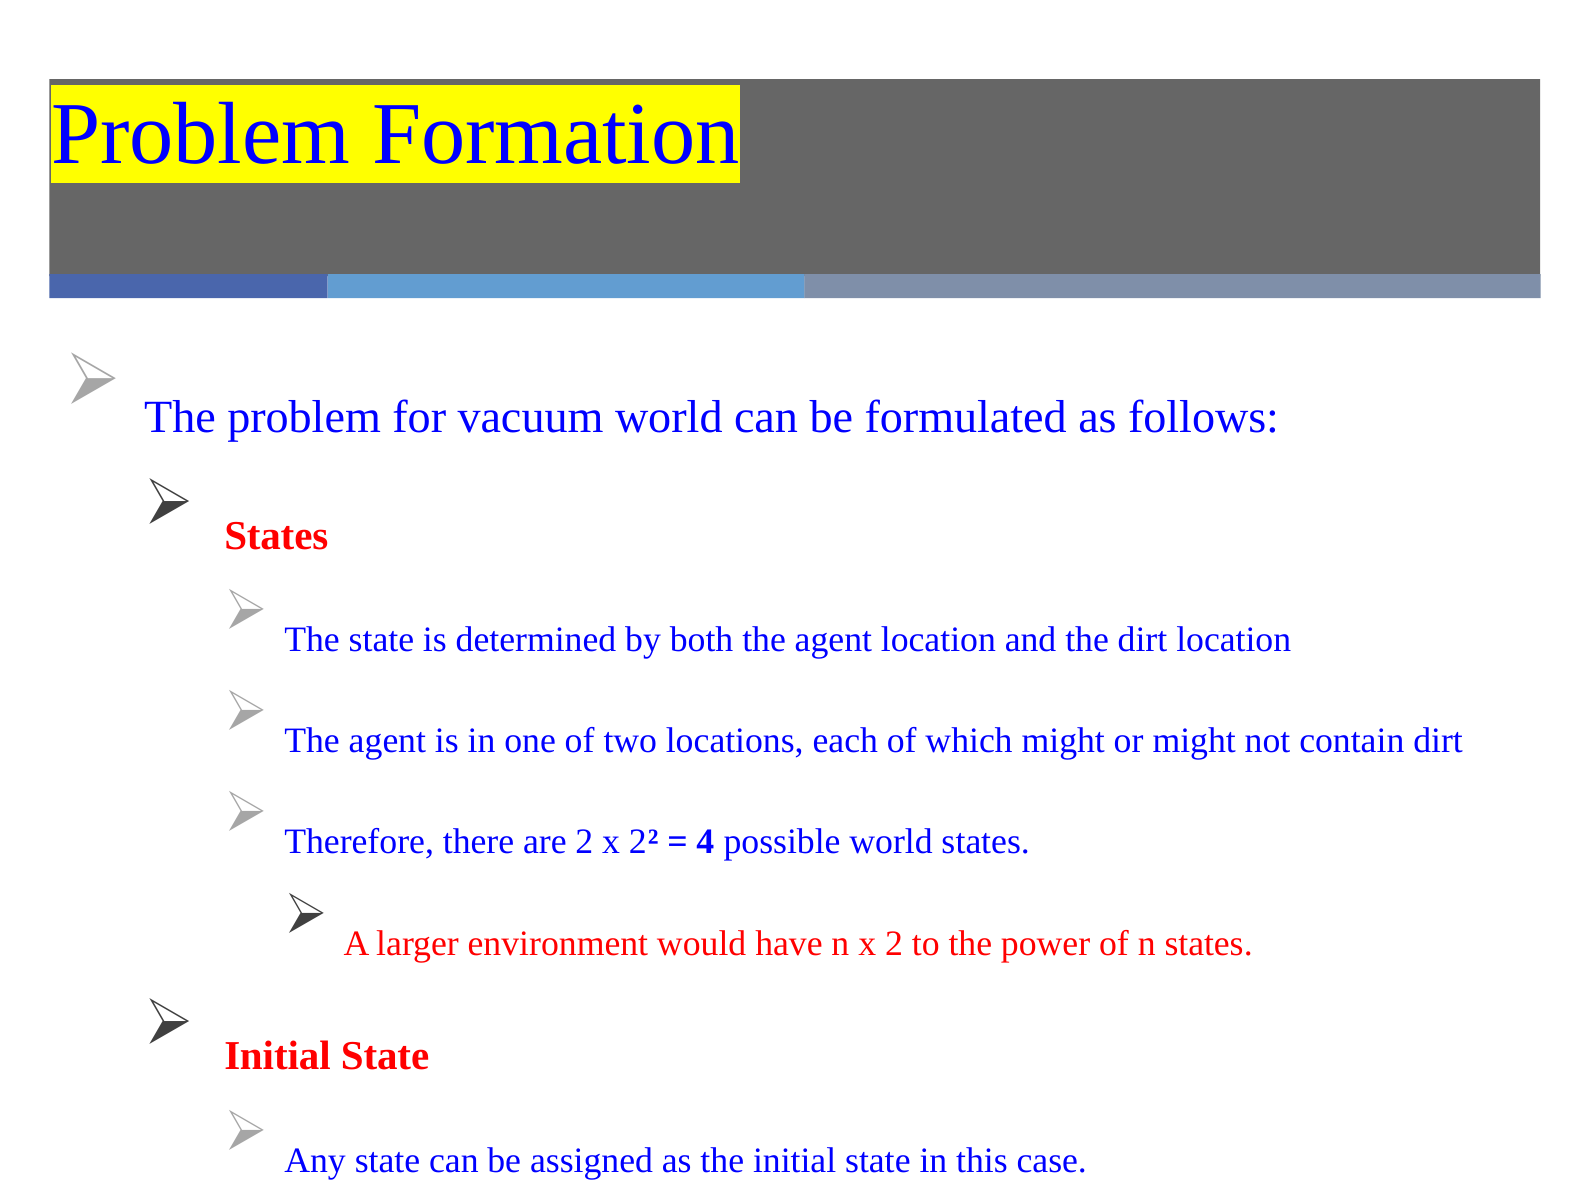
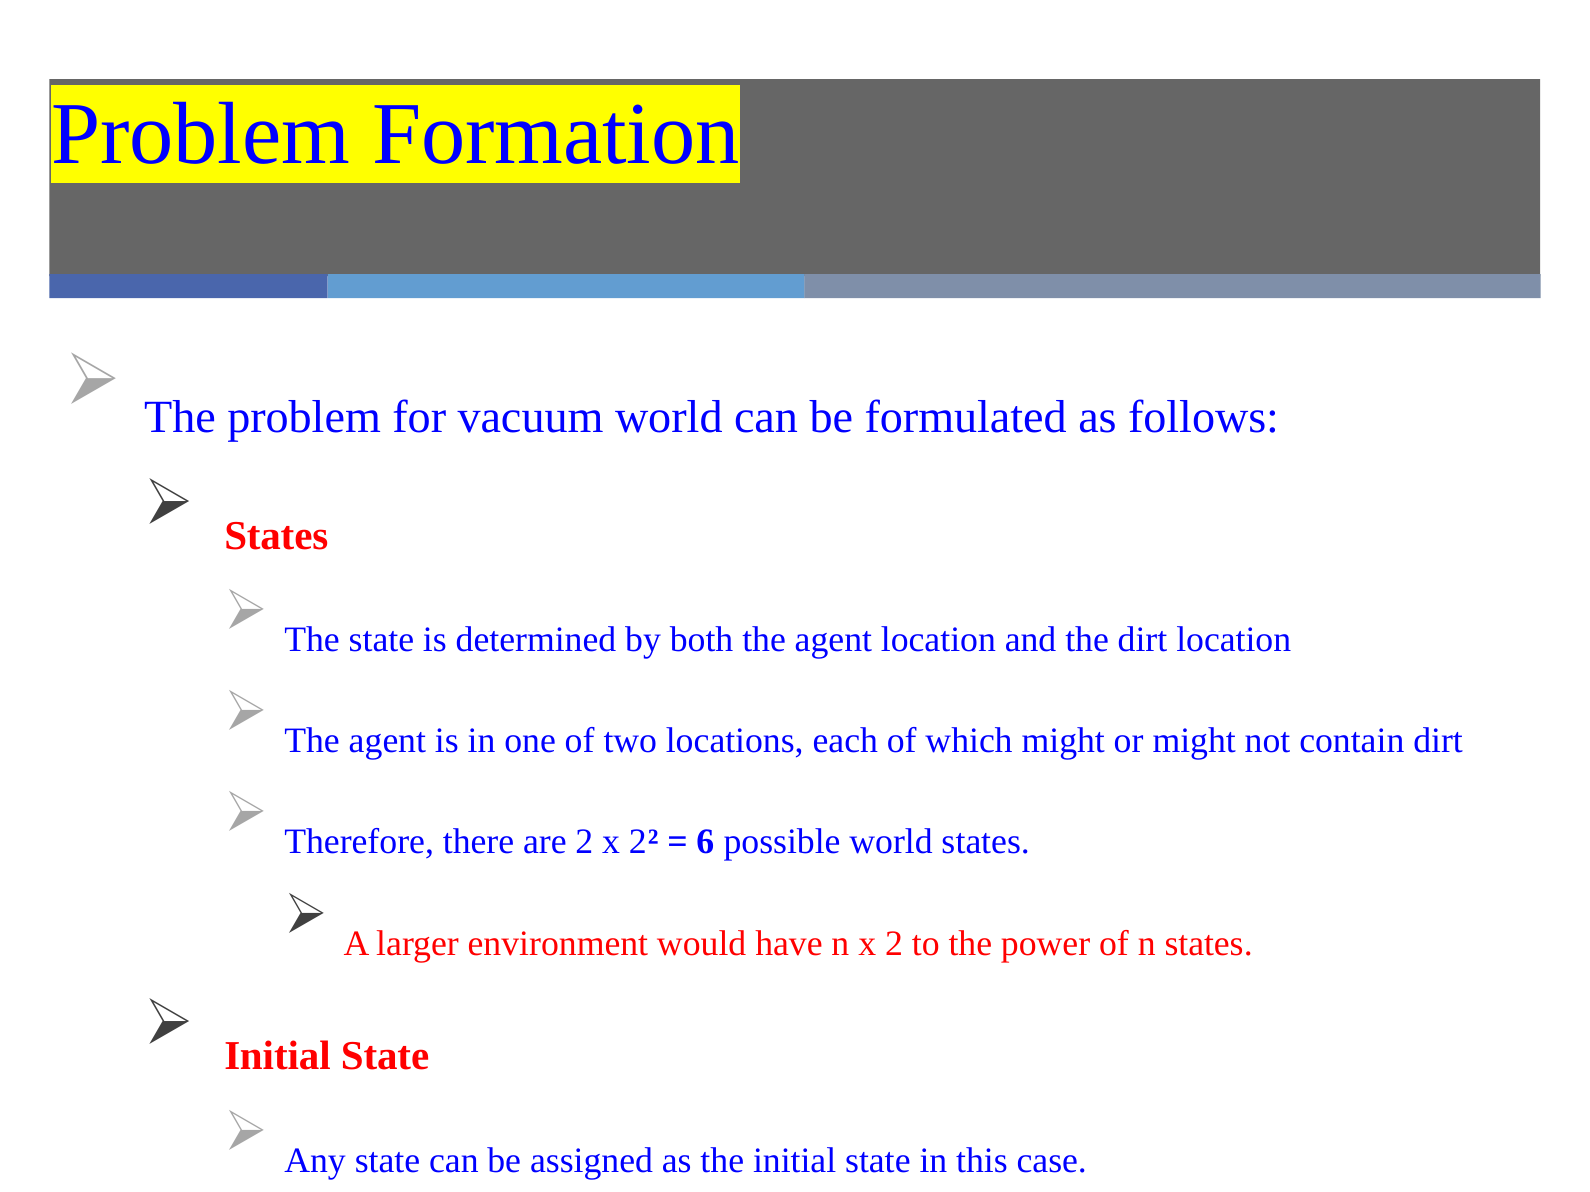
4: 4 -> 6
